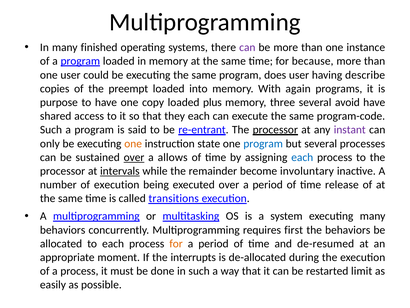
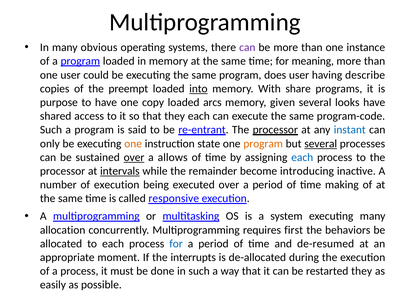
finished: finished -> obvious
because: because -> meaning
into underline: none -> present
again: again -> share
plus: plus -> arcs
three: three -> given
avoid: avoid -> looks
instant colour: purple -> blue
program at (263, 144) colour: blue -> orange
several at (321, 144) underline: none -> present
involuntary: involuntary -> introducing
release: release -> making
transitions: transitions -> responsive
behaviors at (63, 230): behaviors -> allocation
for at (176, 243) colour: orange -> blue
restarted limit: limit -> they
